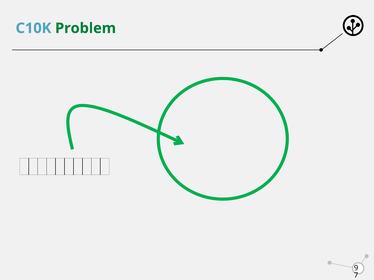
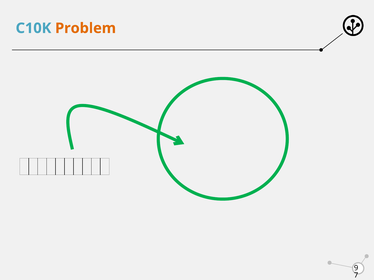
Problem colour: green -> orange
